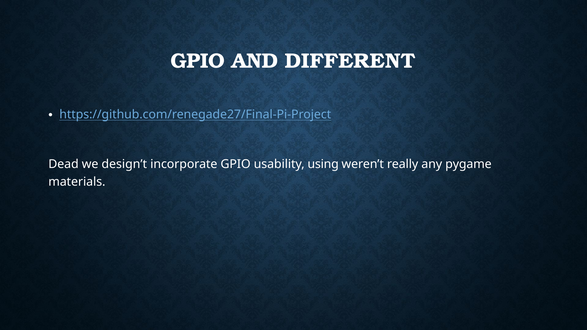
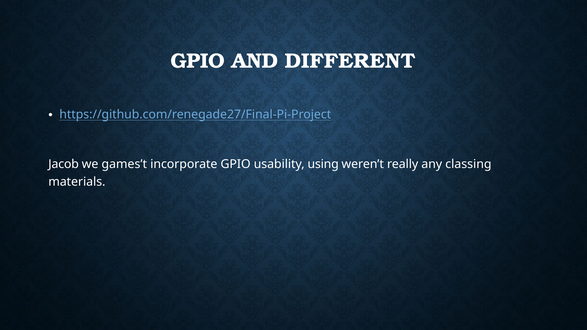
Dead: Dead -> Jacob
design’t: design’t -> games’t
pygame: pygame -> classing
